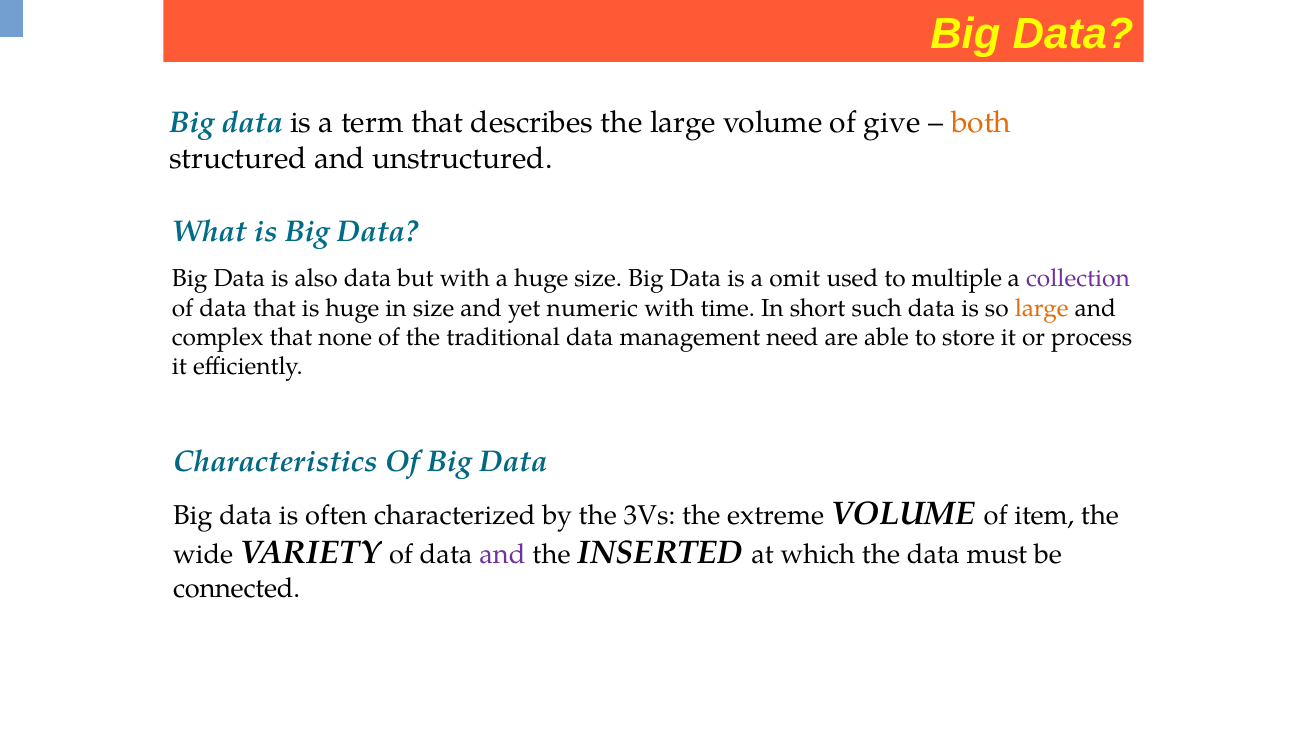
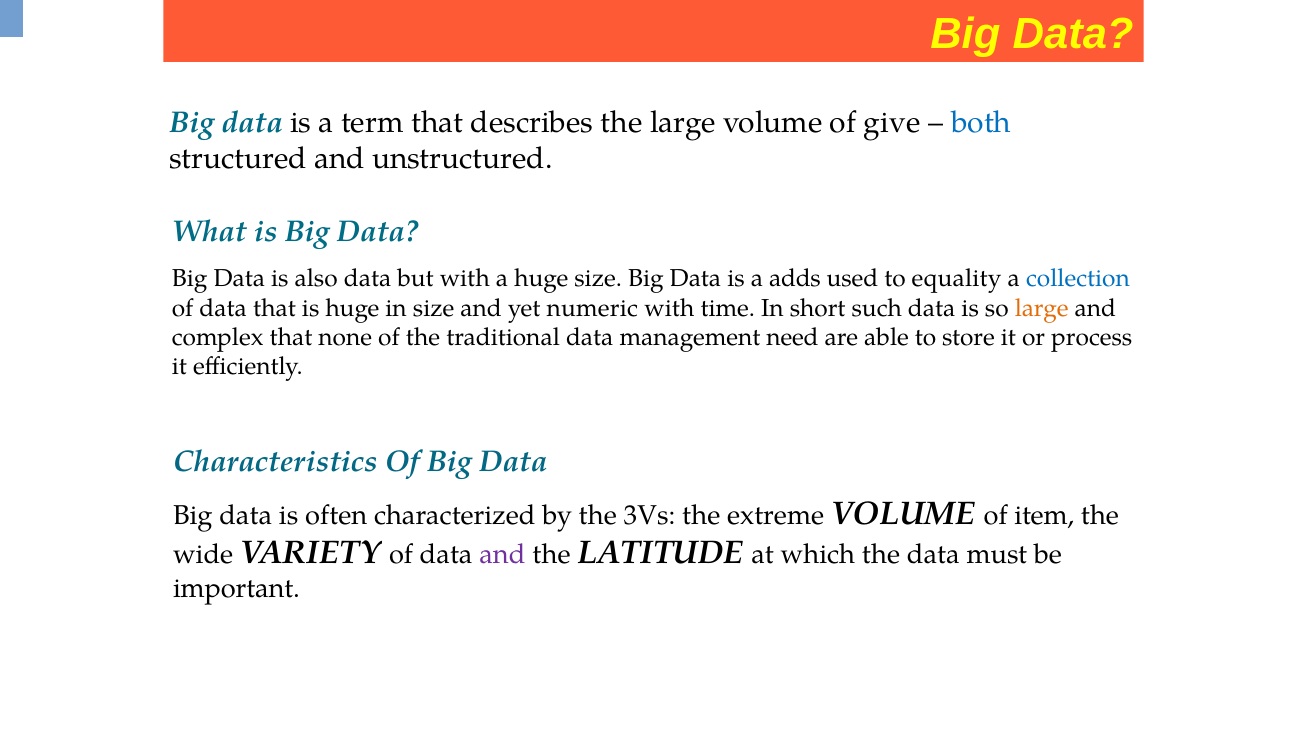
both colour: orange -> blue
omit: omit -> adds
multiple: multiple -> equality
collection colour: purple -> blue
INSERTED: INSERTED -> LATITUDE
connected: connected -> important
